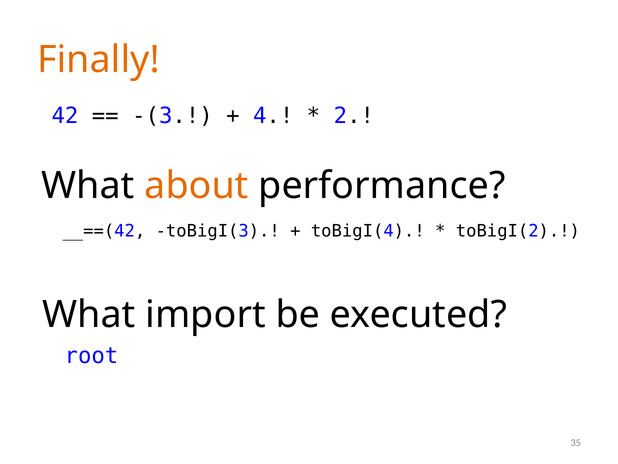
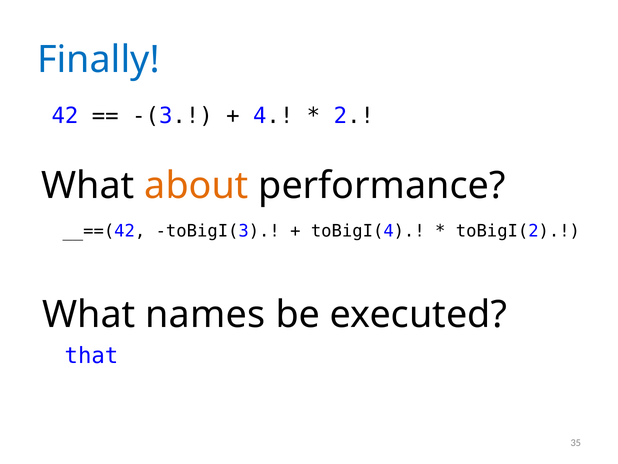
Finally colour: orange -> blue
import: import -> names
root: root -> that
